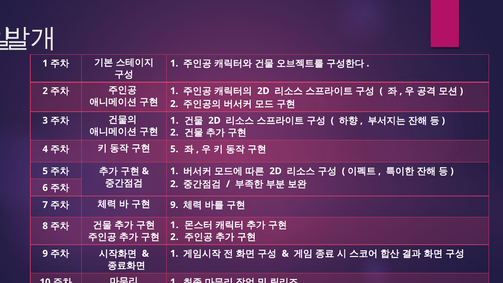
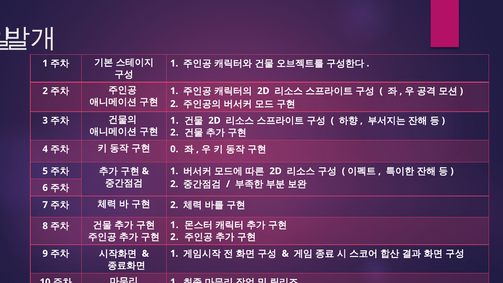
5 at (174, 149): 5 -> 0
9 at (174, 205): 9 -> 2
